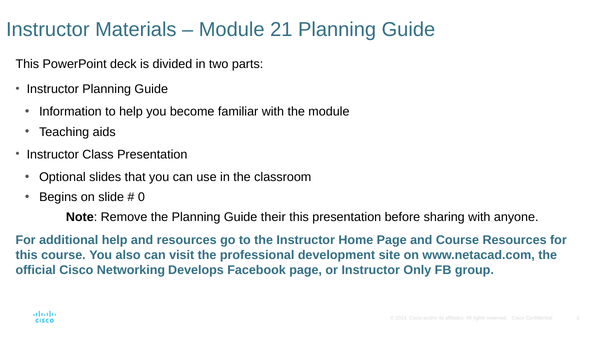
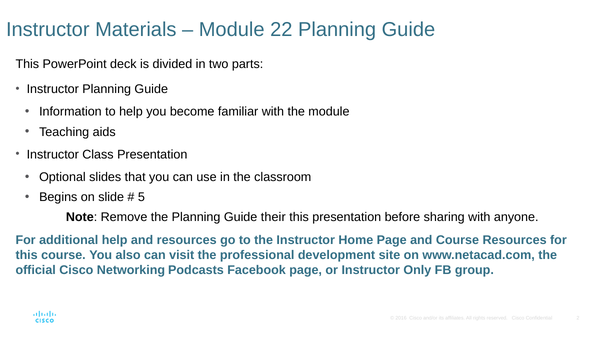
21: 21 -> 22
0: 0 -> 5
Develops: Develops -> Podcasts
